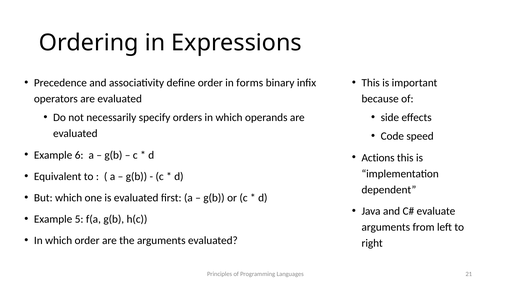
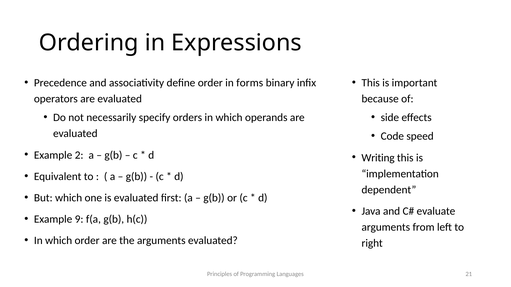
6: 6 -> 2
Actions: Actions -> Writing
5: 5 -> 9
